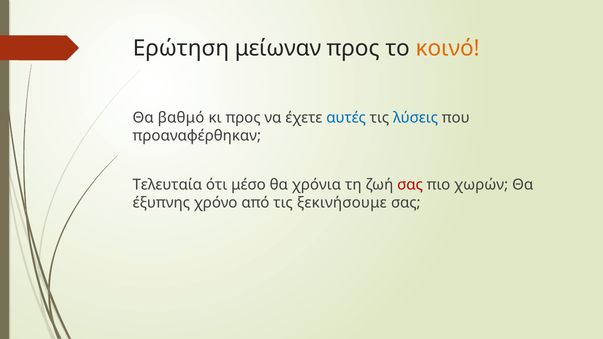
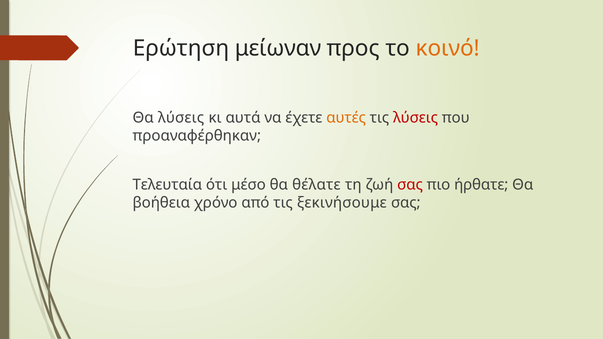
Θα βαθμό: βαθμό -> λύσεις
κι προς: προς -> αυτά
αυτές colour: blue -> orange
λύσεις at (416, 118) colour: blue -> red
χρόνια: χρόνια -> θέλατε
χωρών: χωρών -> ήρθατε
έξυπνης: έξυπνης -> βοήθεια
